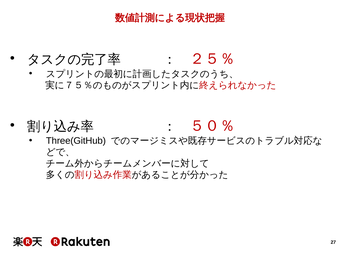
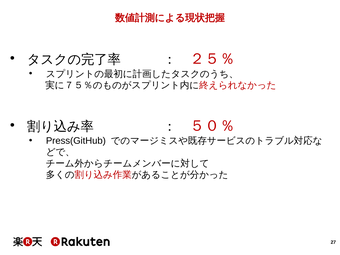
Three(GitHub: Three(GitHub -> Press(GitHub
